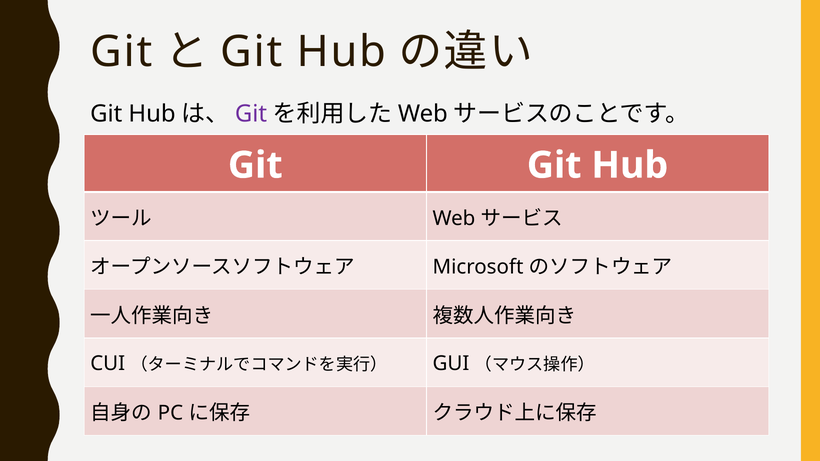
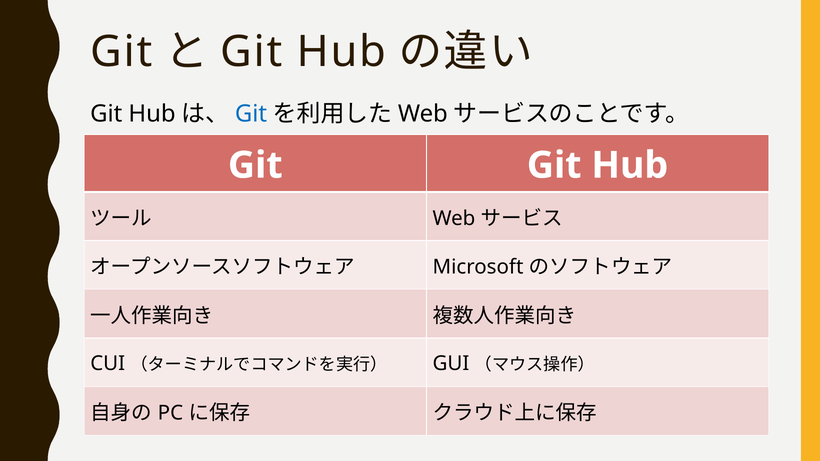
Git at (251, 114) colour: purple -> blue
